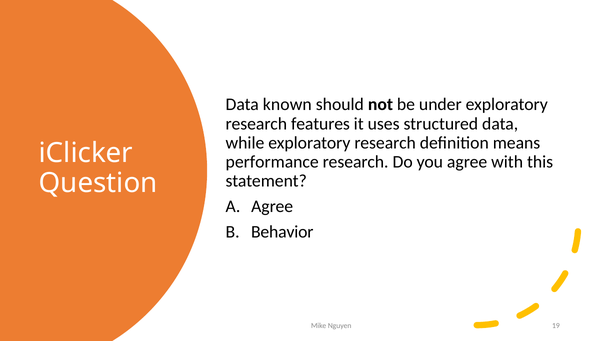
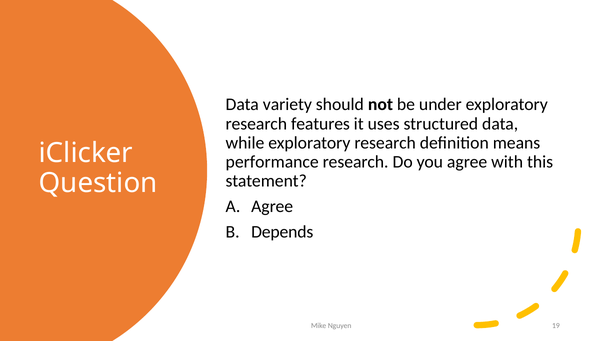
known: known -> variety
Behavior: Behavior -> Depends
